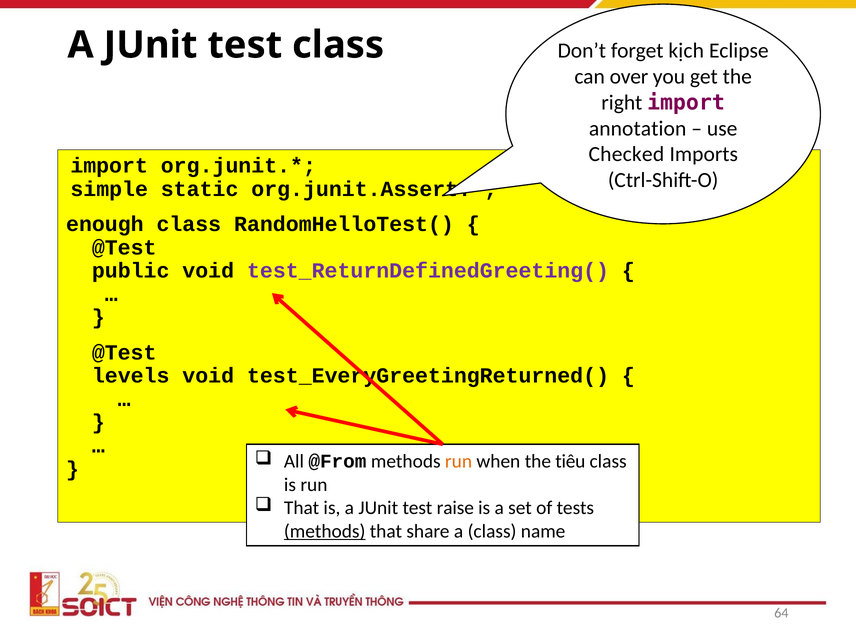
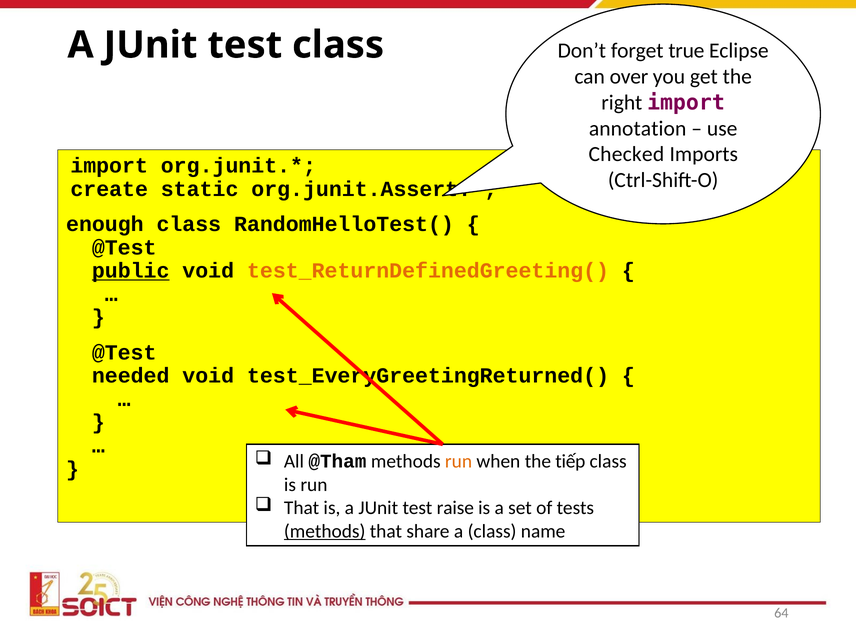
kịch: kịch -> true
simple: simple -> create
public underline: none -> present
test_ReturnDefinedGreeting( colour: purple -> orange
levels: levels -> needed
@From: @From -> @Tham
tiêu: tiêu -> tiếp
